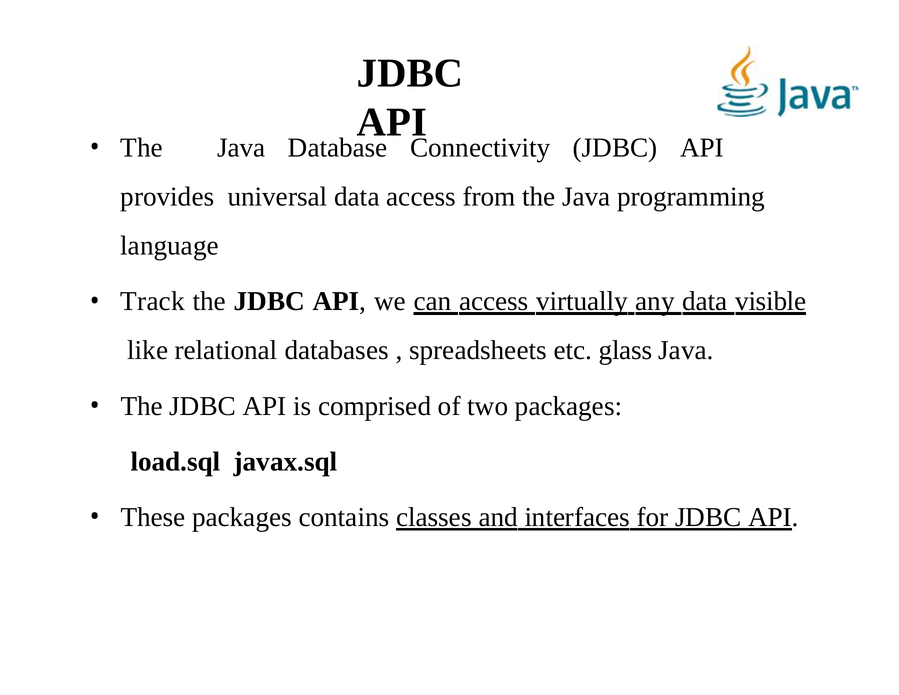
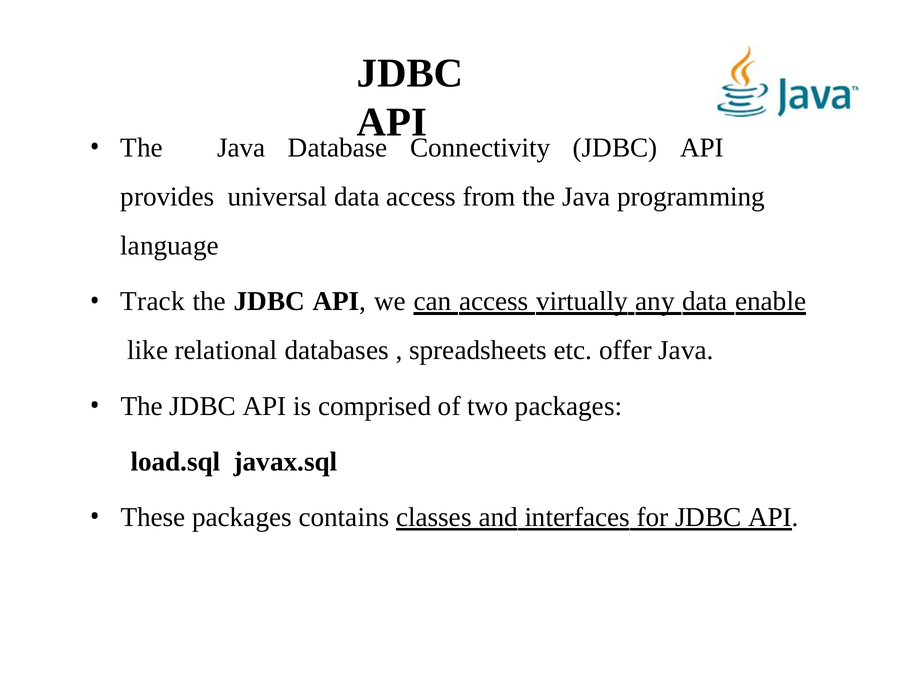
visible: visible -> enable
glass: glass -> offer
